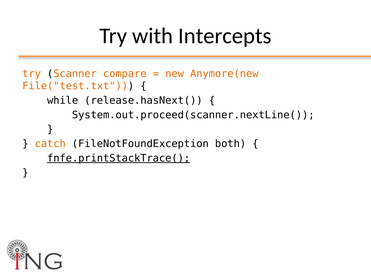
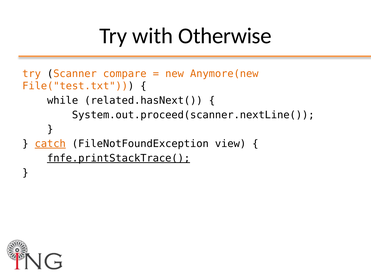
Intercepts: Intercepts -> Otherwise
release.hasNext(: release.hasNext( -> related.hasNext(
catch underline: none -> present
both: both -> view
